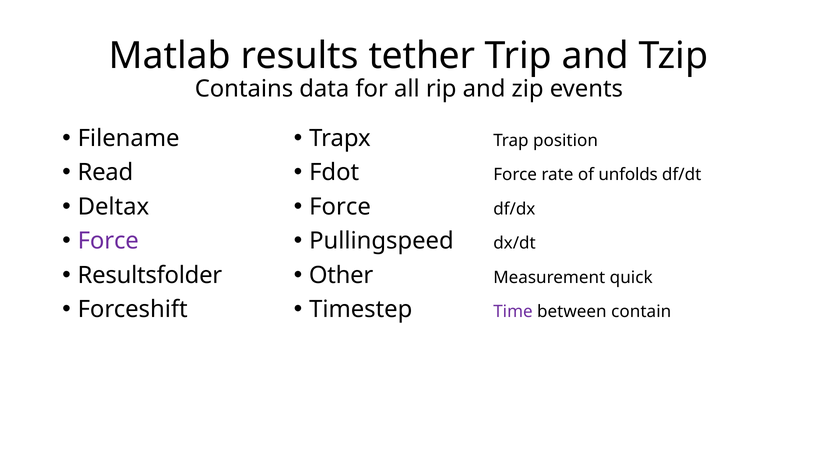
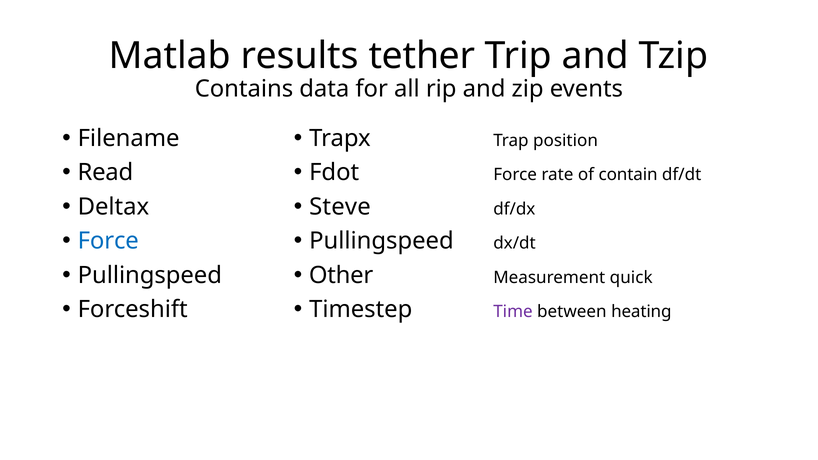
unfolds: unfolds -> contain
Force at (340, 207): Force -> Steve
Force at (108, 241) colour: purple -> blue
Resultsfolder at (150, 275): Resultsfolder -> Pullingspeed
contain: contain -> heating
